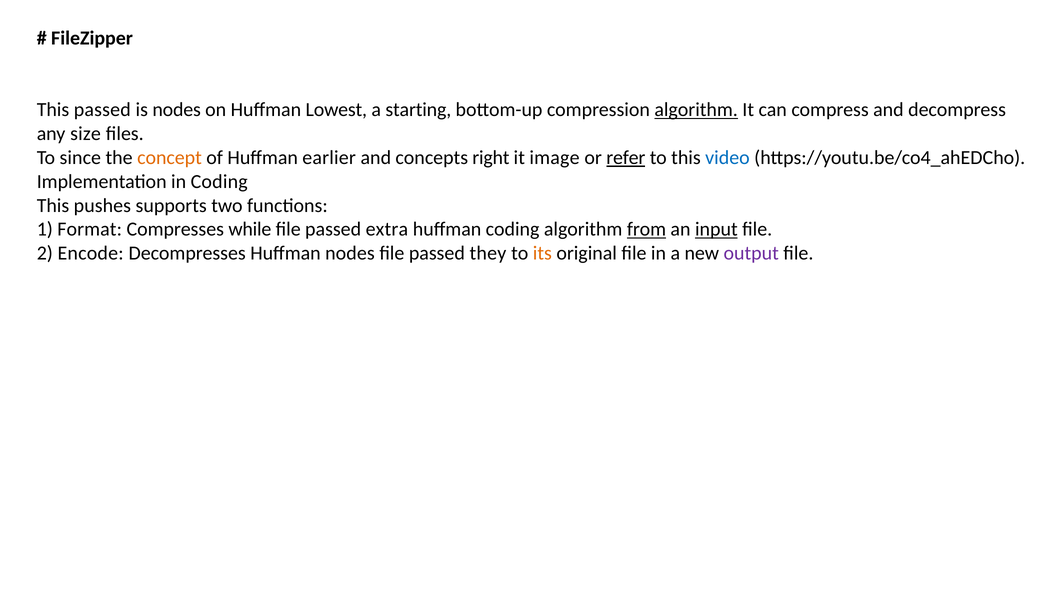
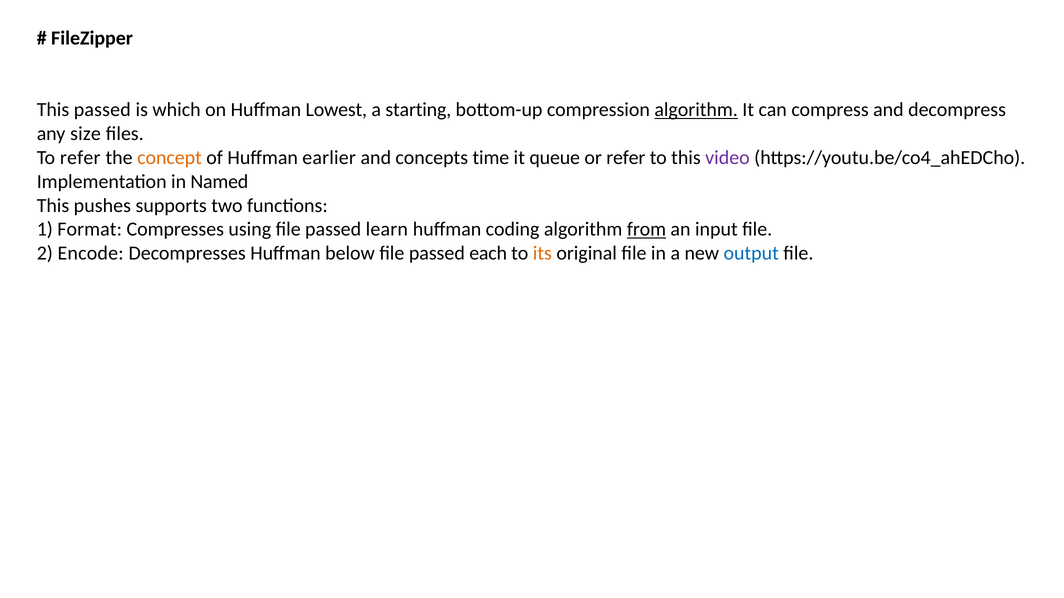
is nodes: nodes -> which
To since: since -> refer
right: right -> time
image: image -> queue
refer at (626, 158) underline: present -> none
video colour: blue -> purple
in Coding: Coding -> Named
while: while -> using
extra: extra -> learn
input underline: present -> none
Huffman nodes: nodes -> below
they: they -> each
output colour: purple -> blue
